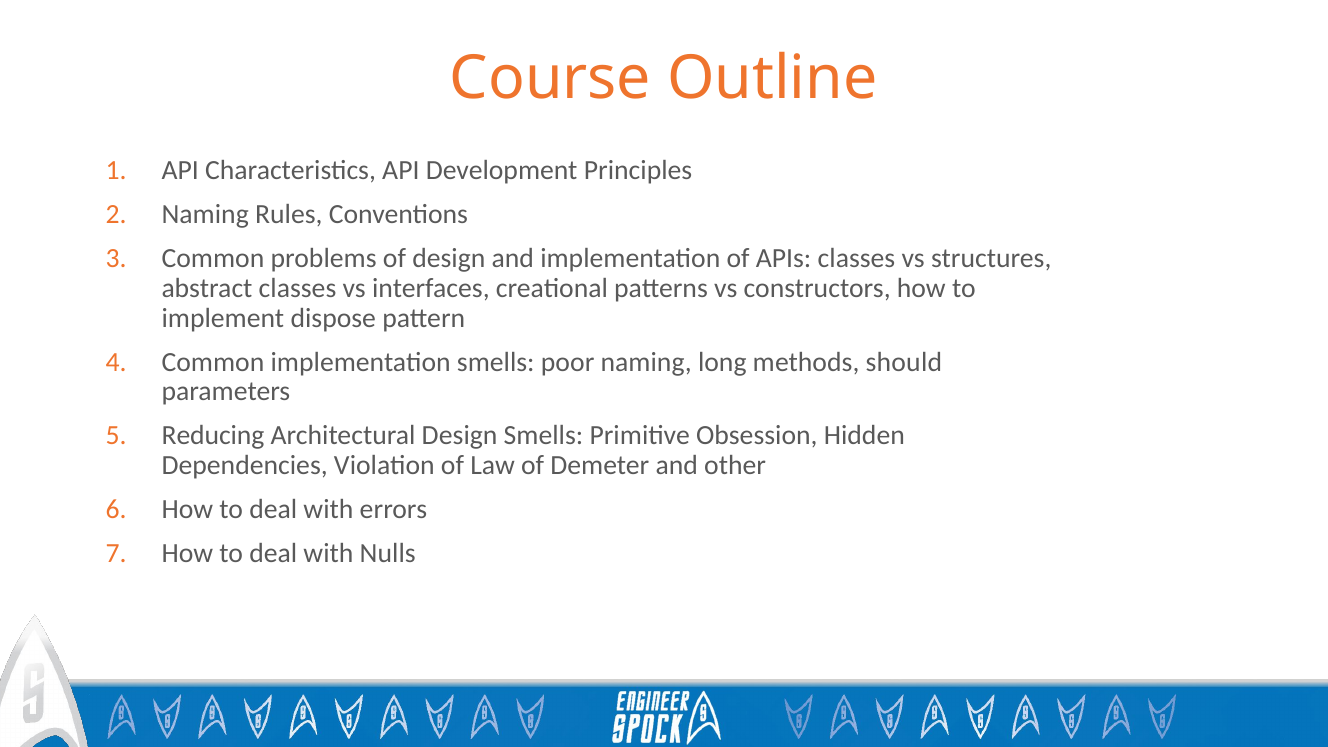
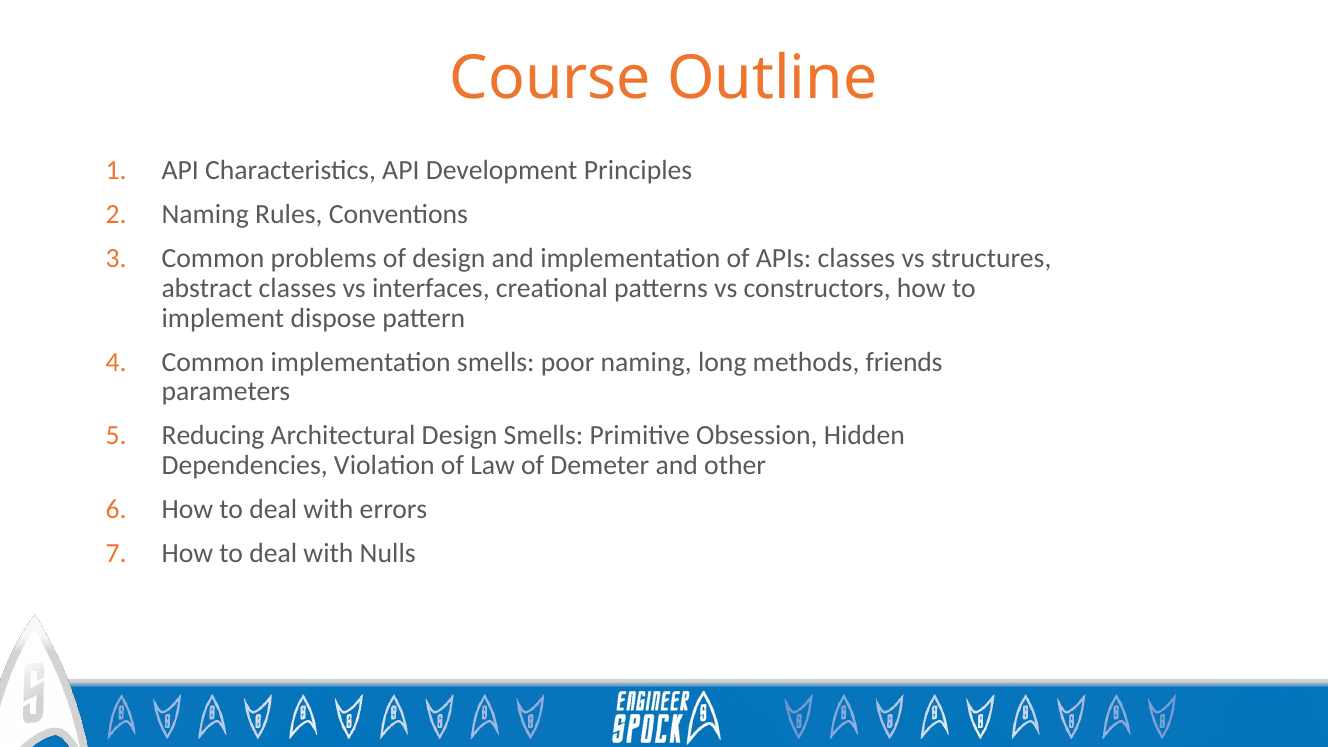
should: should -> friends
